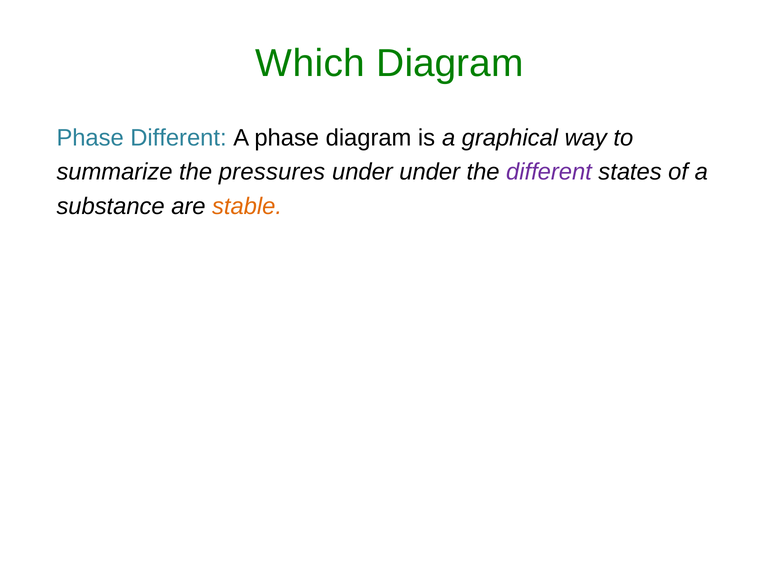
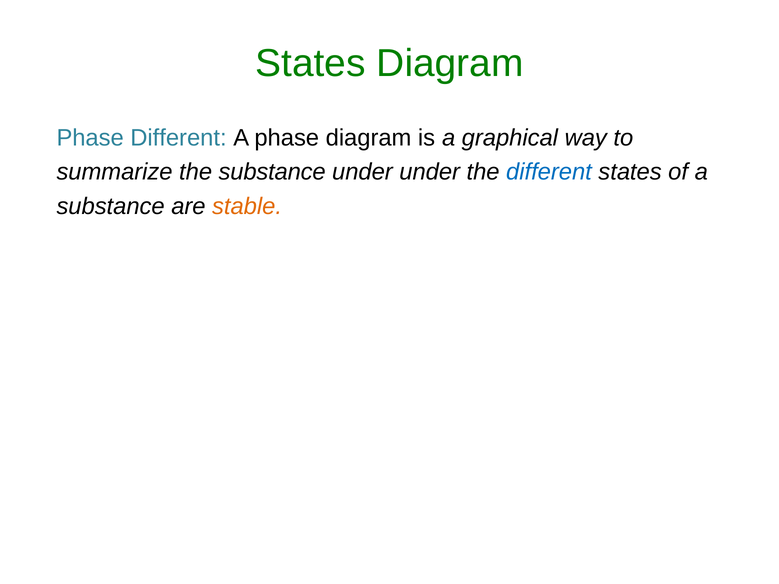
Which at (310, 64): Which -> States
the pressures: pressures -> substance
different at (549, 172) colour: purple -> blue
